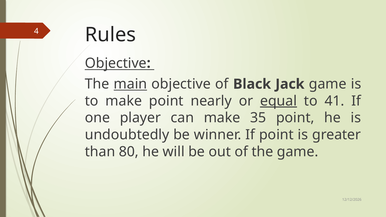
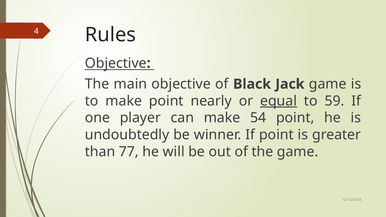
main underline: present -> none
41: 41 -> 59
35: 35 -> 54
80: 80 -> 77
